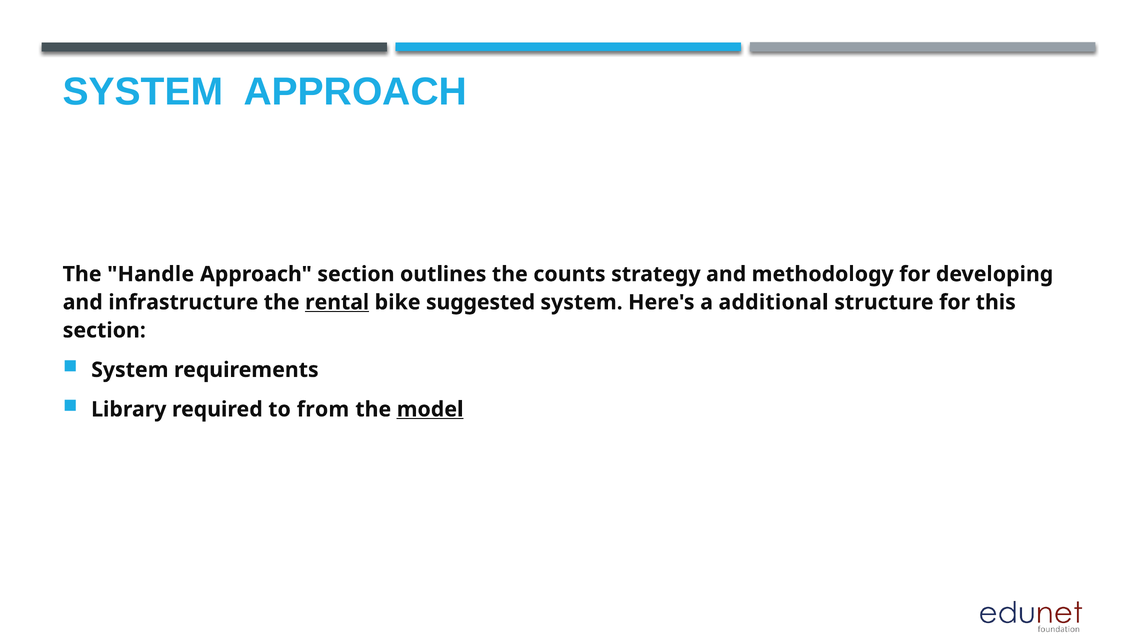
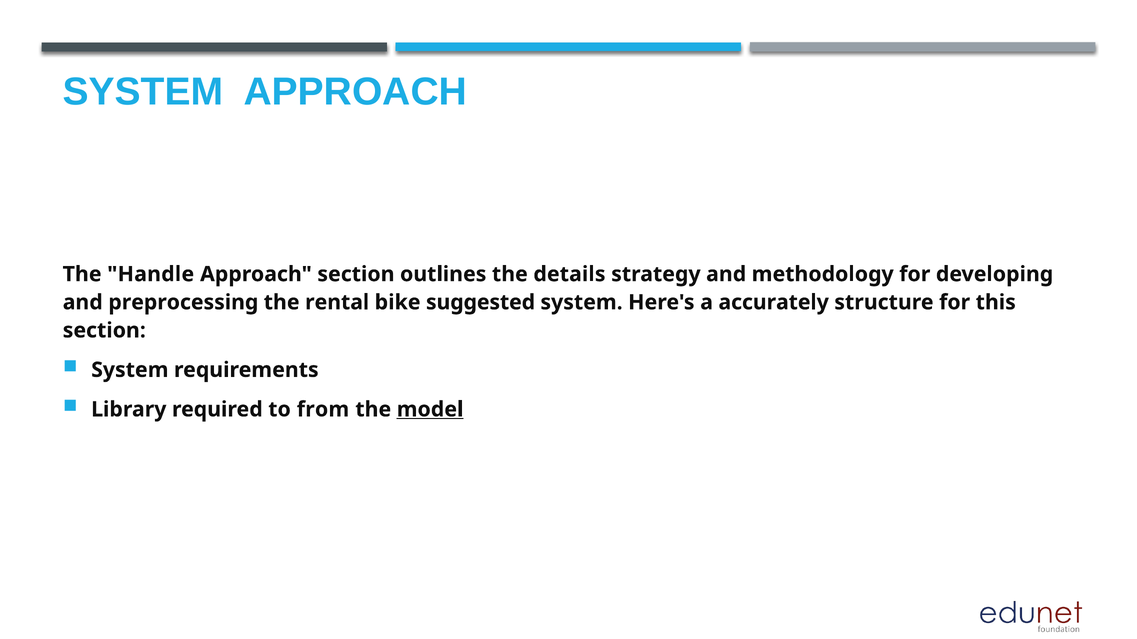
counts: counts -> details
infrastructure: infrastructure -> preprocessing
rental underline: present -> none
additional: additional -> accurately
